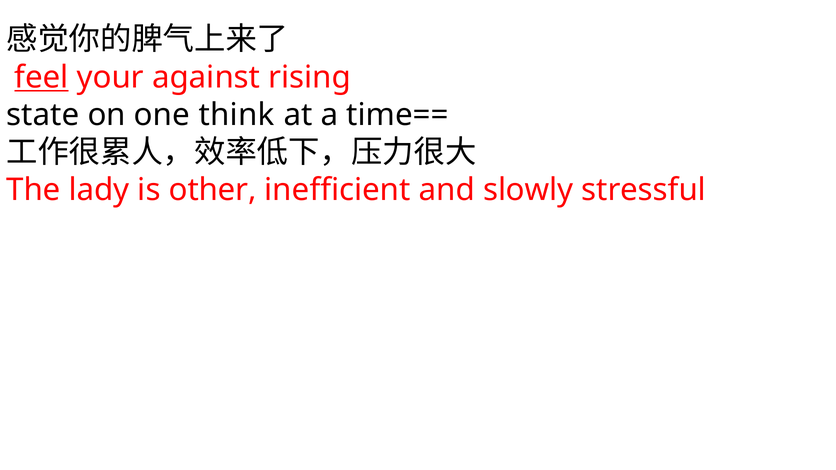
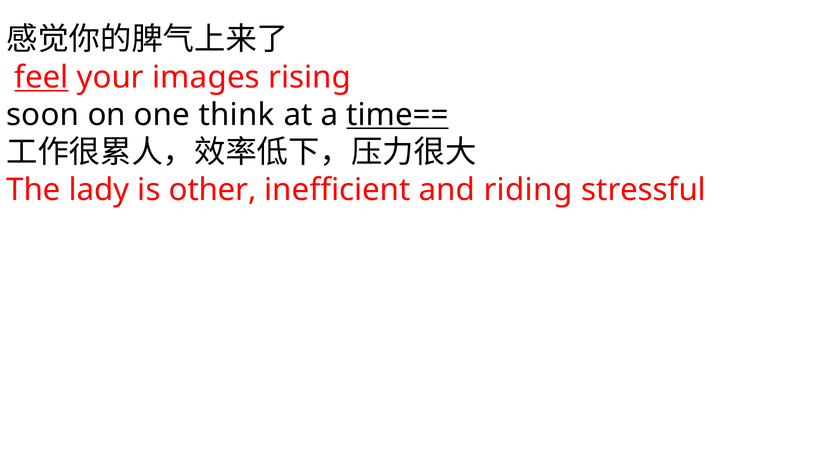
against: against -> images
state: state -> soon
time== underline: none -> present
slowly: slowly -> riding
